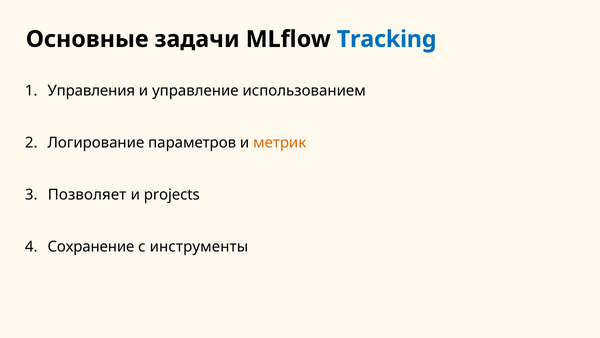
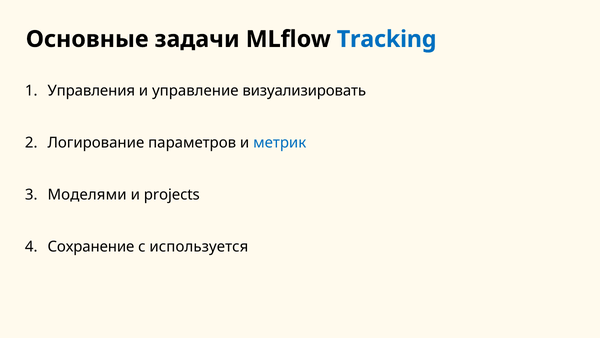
использованием: использованием -> визуализировать
метрик colour: orange -> blue
Позволяет: Позволяет -> Моделями
инструменты: инструменты -> используется
